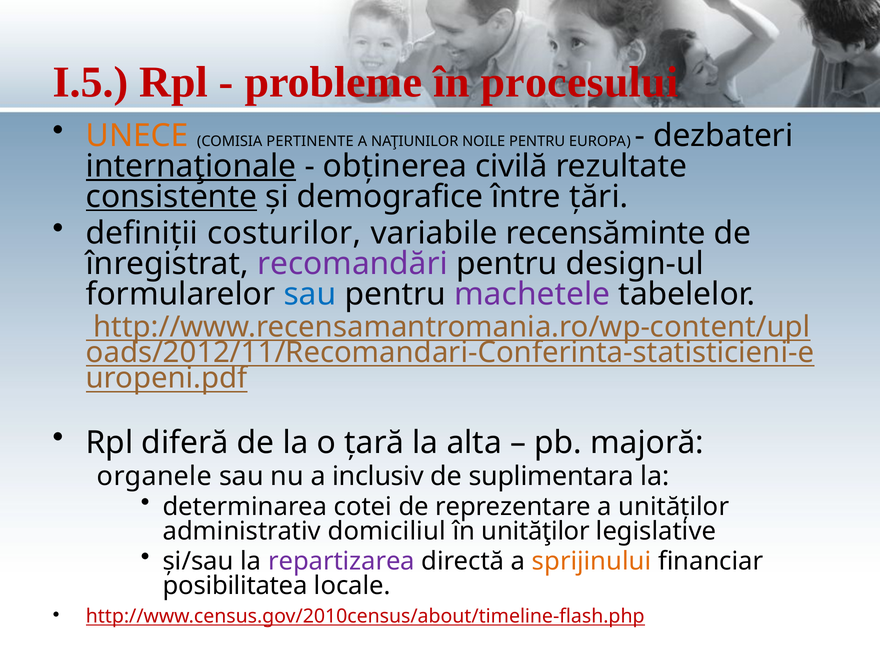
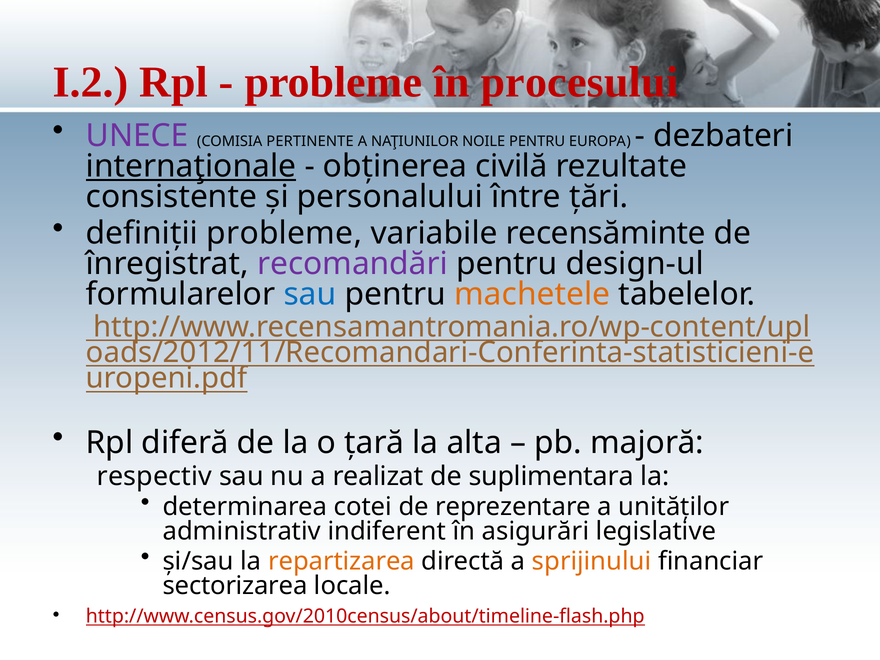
I.5: I.5 -> I.2
UNECE colour: orange -> purple
consistente underline: present -> none
demografice: demografice -> personalului
definiţii costurilor: costurilor -> probleme
machetele colour: purple -> orange
organele: organele -> respectiv
inclusiv: inclusiv -> realizat
domiciliul: domiciliul -> indiferent
în unităţilor: unităţilor -> asigurări
repartizarea colour: purple -> orange
posibilitatea: posibilitatea -> sectorizarea
